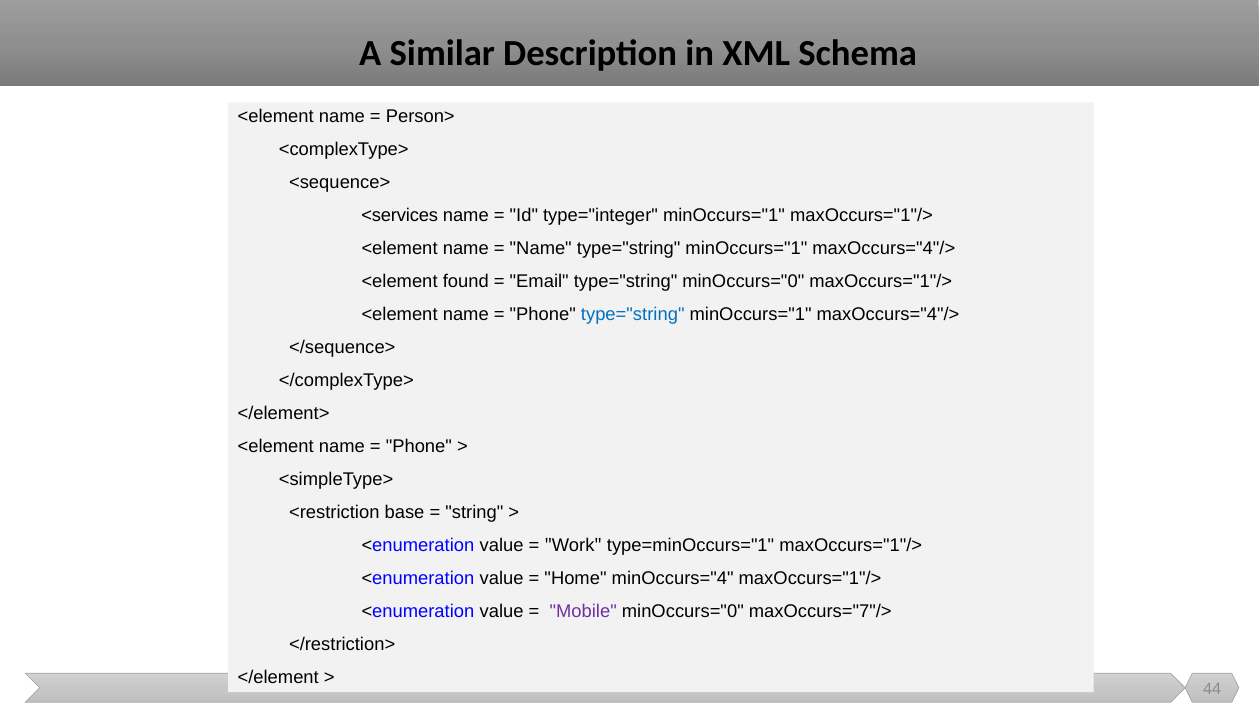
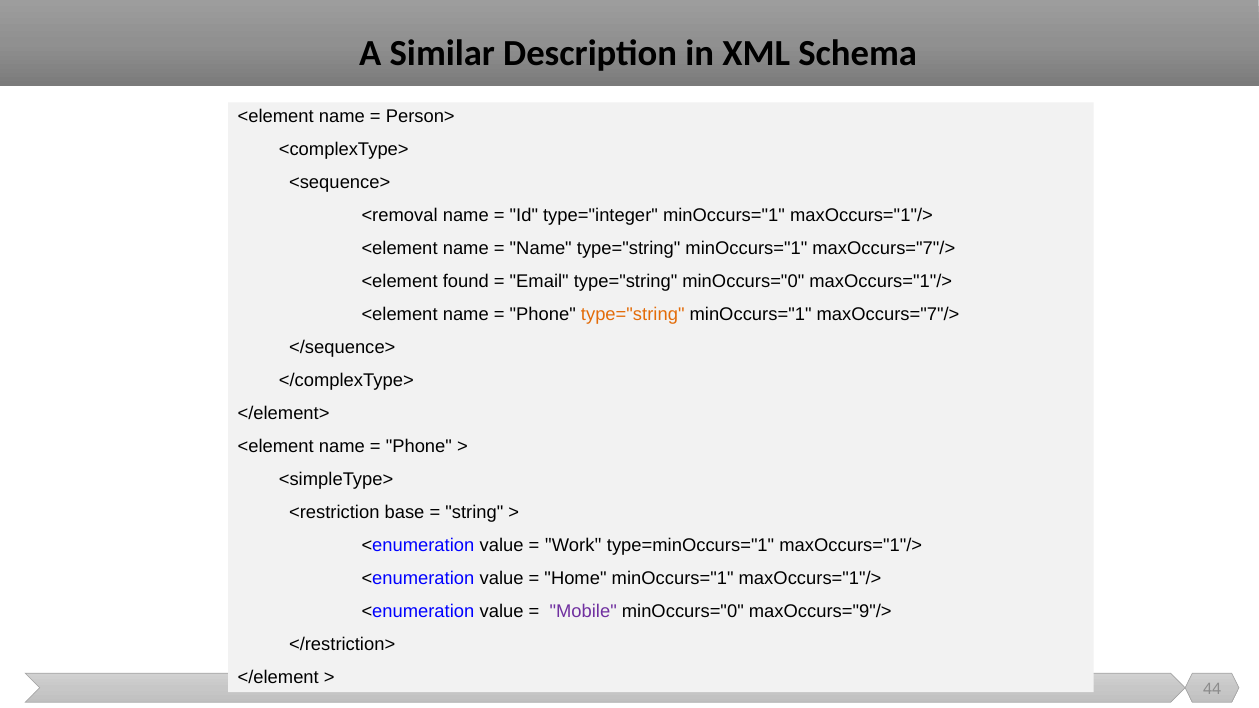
<services: <services -> <removal
Name type="string minOccurs="1 maxOccurs="4"/>: maxOccurs="4"/> -> maxOccurs="7"/>
type="string at (633, 315) colour: blue -> orange
maxOccurs="4"/> at (888, 315): maxOccurs="4"/> -> maxOccurs="7"/>
Home minOccurs="4: minOccurs="4 -> minOccurs="1
maxOccurs="7"/>: maxOccurs="7"/> -> maxOccurs="9"/>
